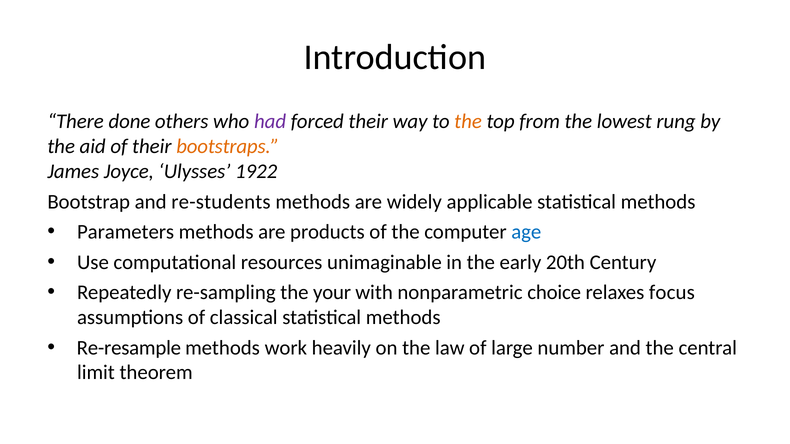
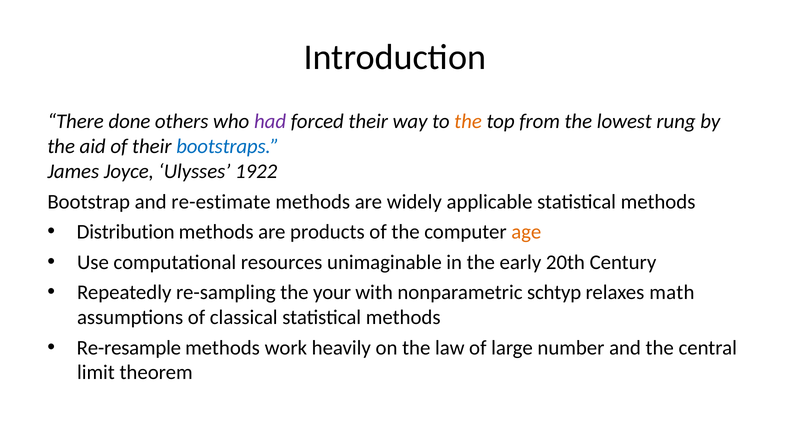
bootstraps colour: orange -> blue
re-students: re-students -> re-estimate
Parameters: Parameters -> Distribution
age colour: blue -> orange
choice: choice -> schtyp
focus: focus -> math
